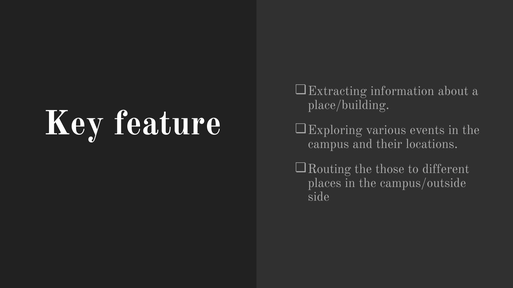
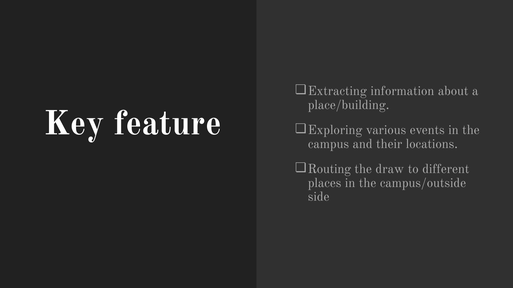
those: those -> draw
